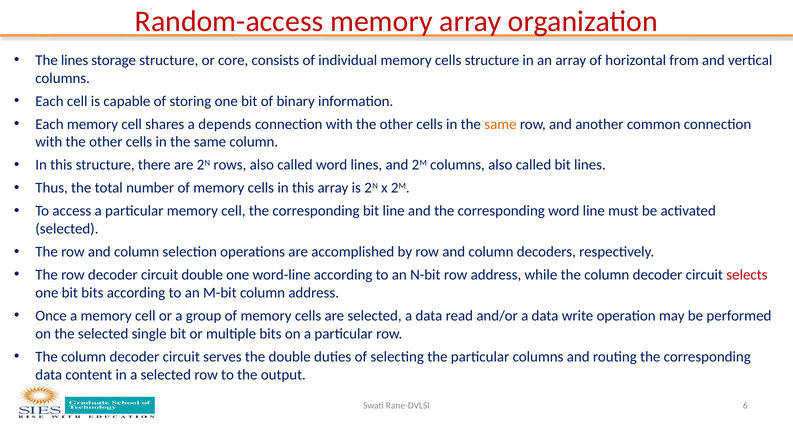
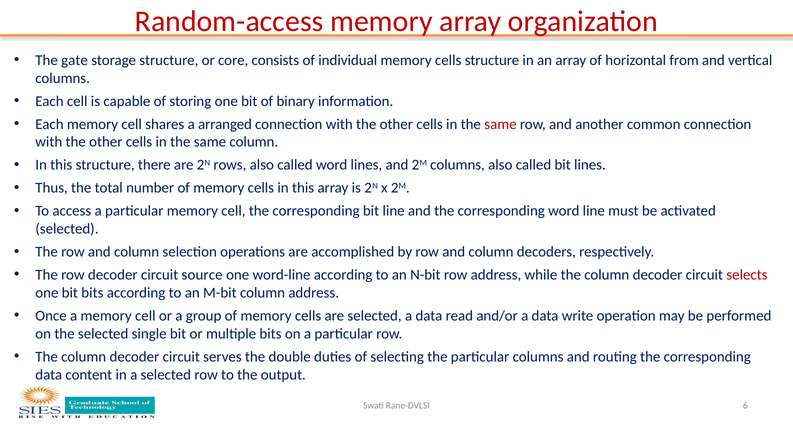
The lines: lines -> gate
depends: depends -> arranged
same at (500, 124) colour: orange -> red
circuit double: double -> source
